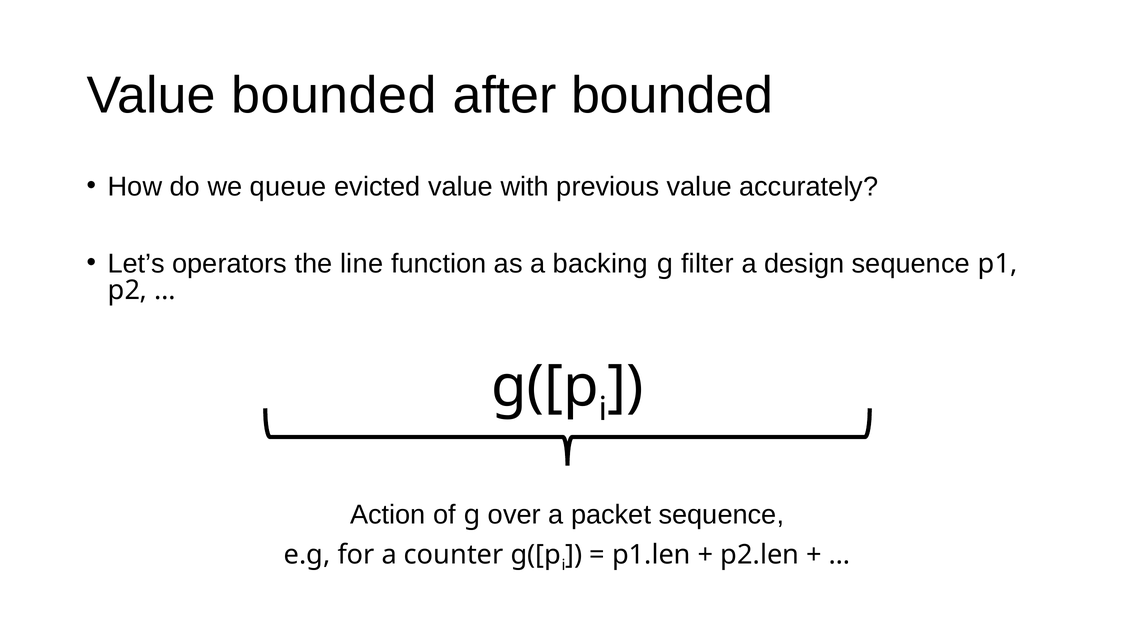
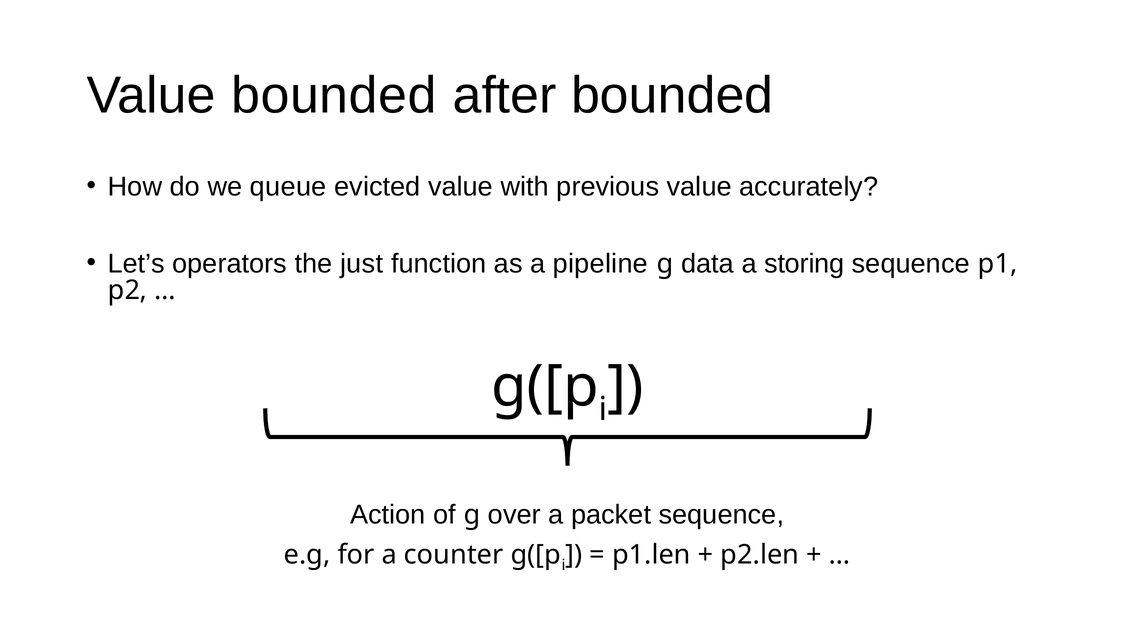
line: line -> just
backing: backing -> pipeline
filter: filter -> data
design: design -> storing
